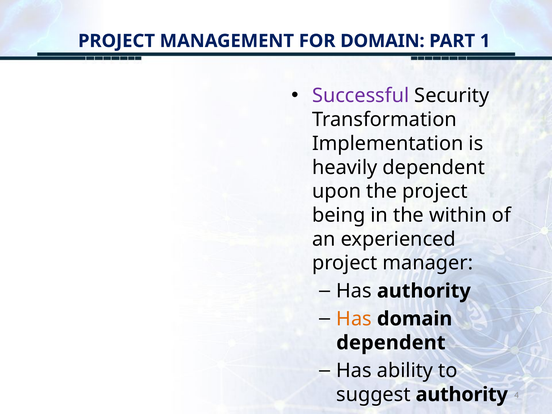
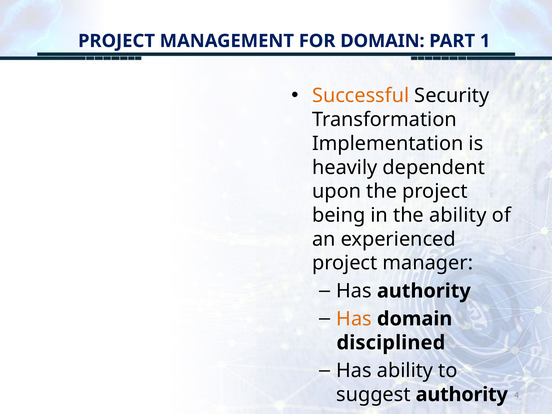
Successful colour: purple -> orange
the within: within -> ability
dependent at (391, 343): dependent -> disciplined
